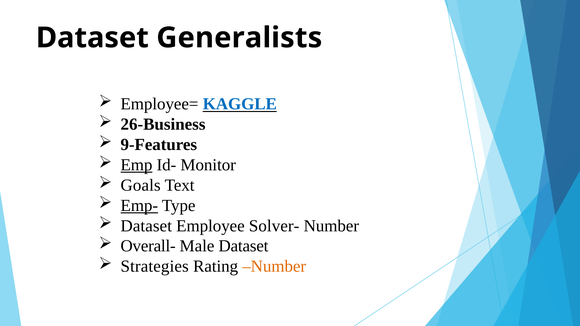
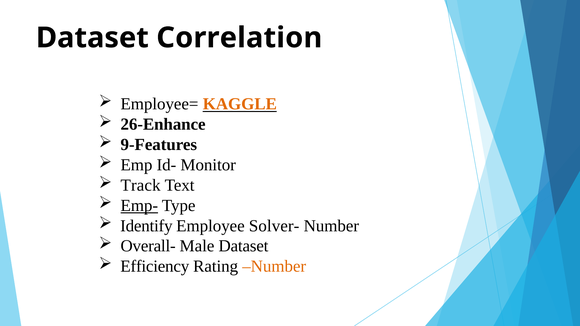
Generalists: Generalists -> Correlation
KAGGLE colour: blue -> orange
26-Business: 26-Business -> 26-Enhance
Emp underline: present -> none
Goals: Goals -> Track
Dataset at (146, 226): Dataset -> Identify
Strategies: Strategies -> Efficiency
